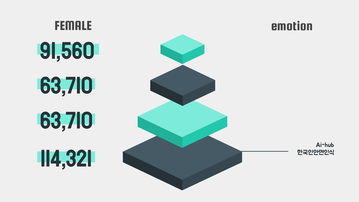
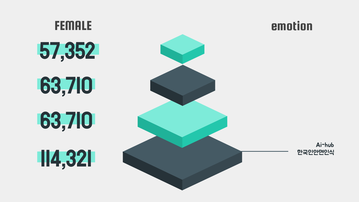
91,560: 91,560 -> 57,352
